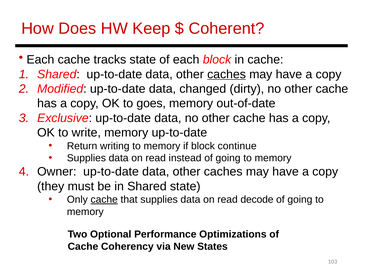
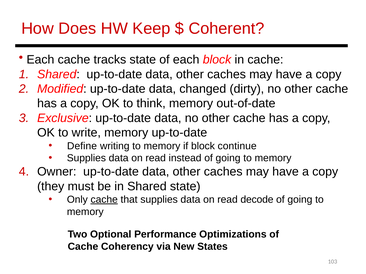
caches at (227, 74) underline: present -> none
goes: goes -> think
Return: Return -> Define
